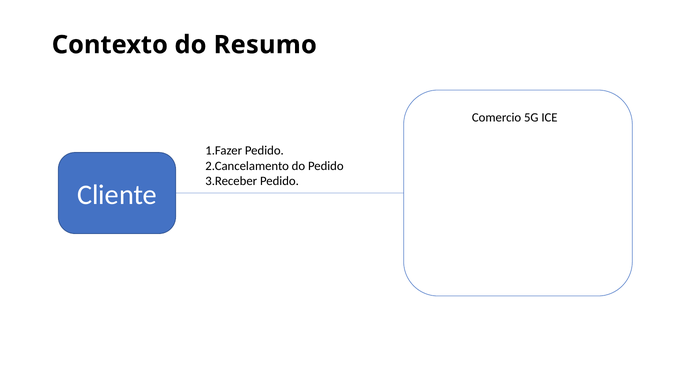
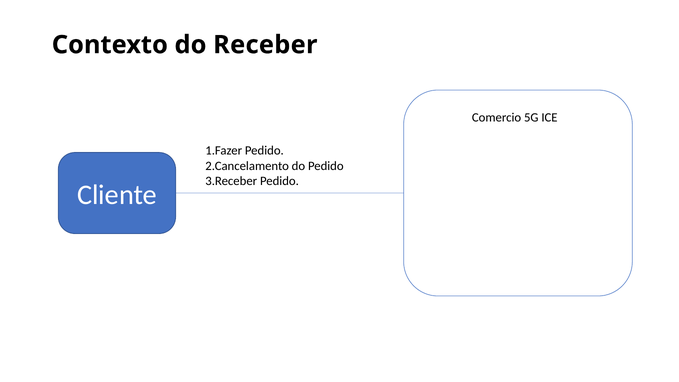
Resumo: Resumo -> Receber
